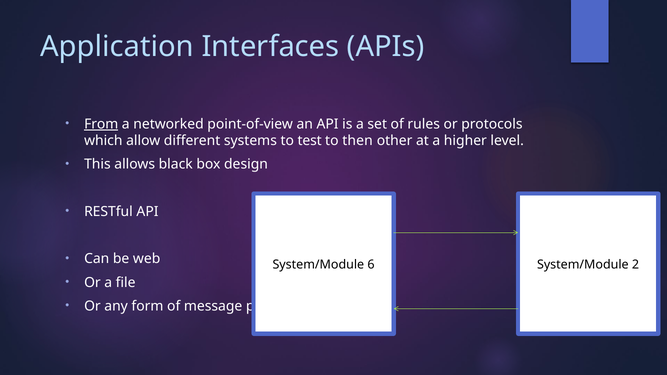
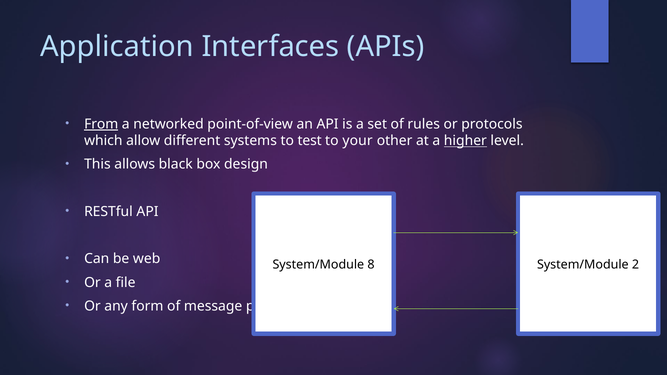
then: then -> your
higher underline: none -> present
6: 6 -> 8
